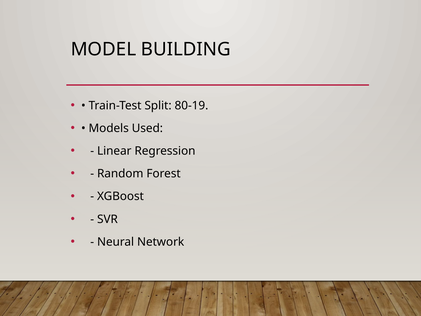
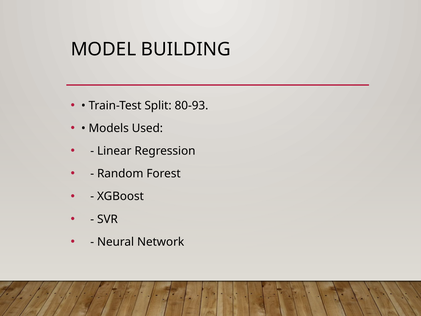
80-19: 80-19 -> 80-93
